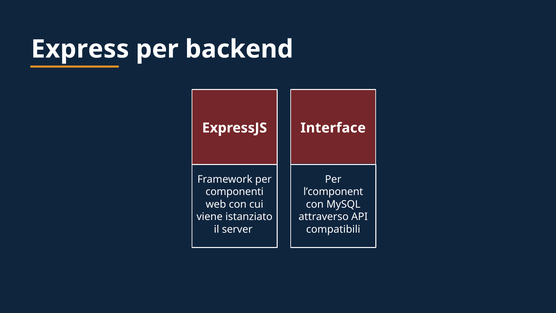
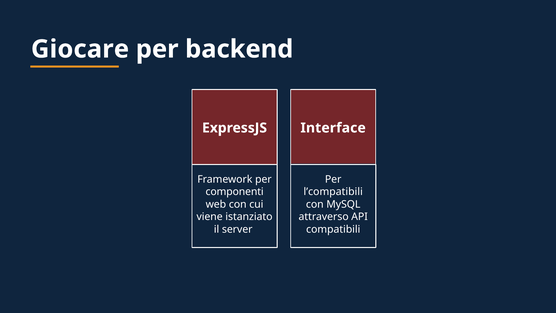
Express: Express -> Giocare
l’component: l’component -> l’compatibili
